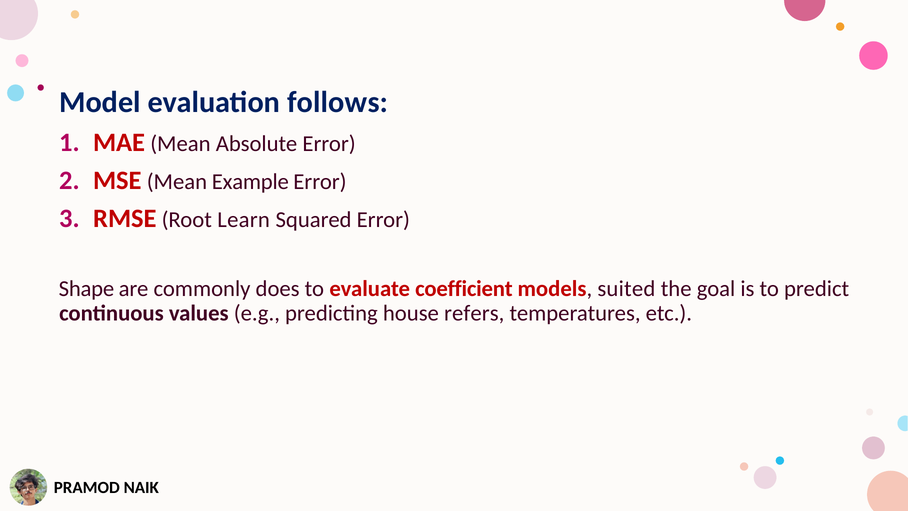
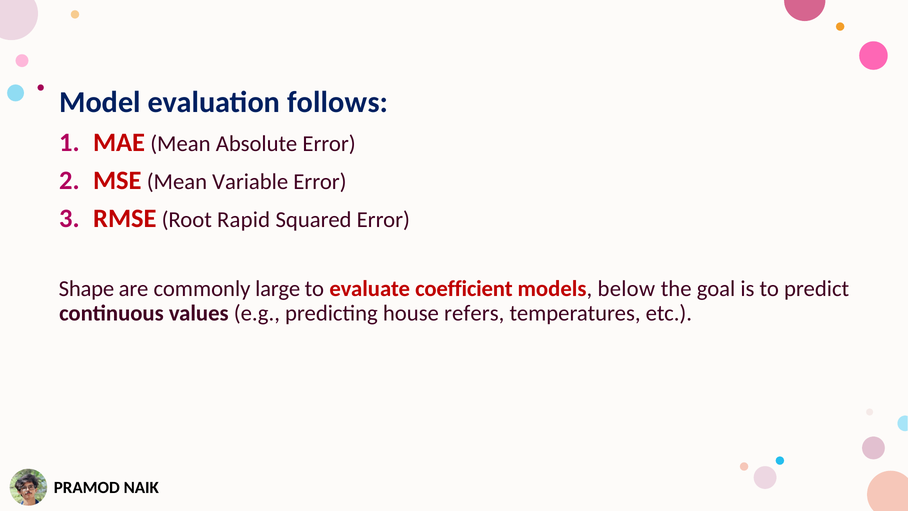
Example: Example -> Variable
Learn: Learn -> Rapid
does: does -> large
suited: suited -> below
